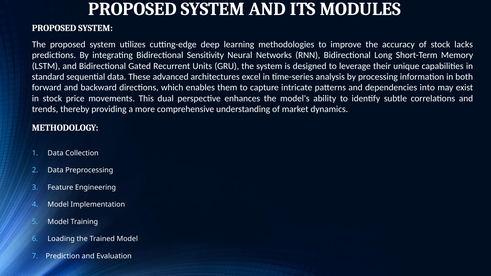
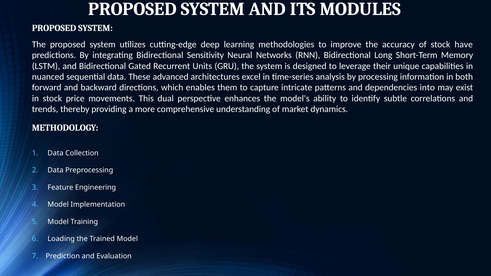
lacks: lacks -> have
standard: standard -> nuanced
